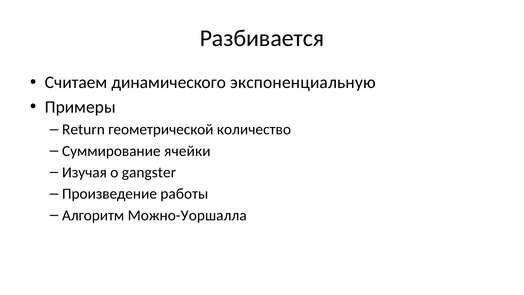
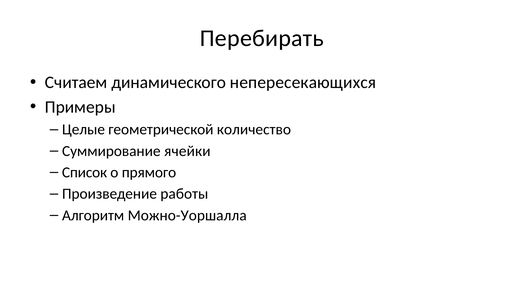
Разбивается: Разбивается -> Перебирать
экспоненциальную: экспоненциальную -> непересекающихся
Return: Return -> Целые
Изучая: Изучая -> Список
gangster: gangster -> прямого
